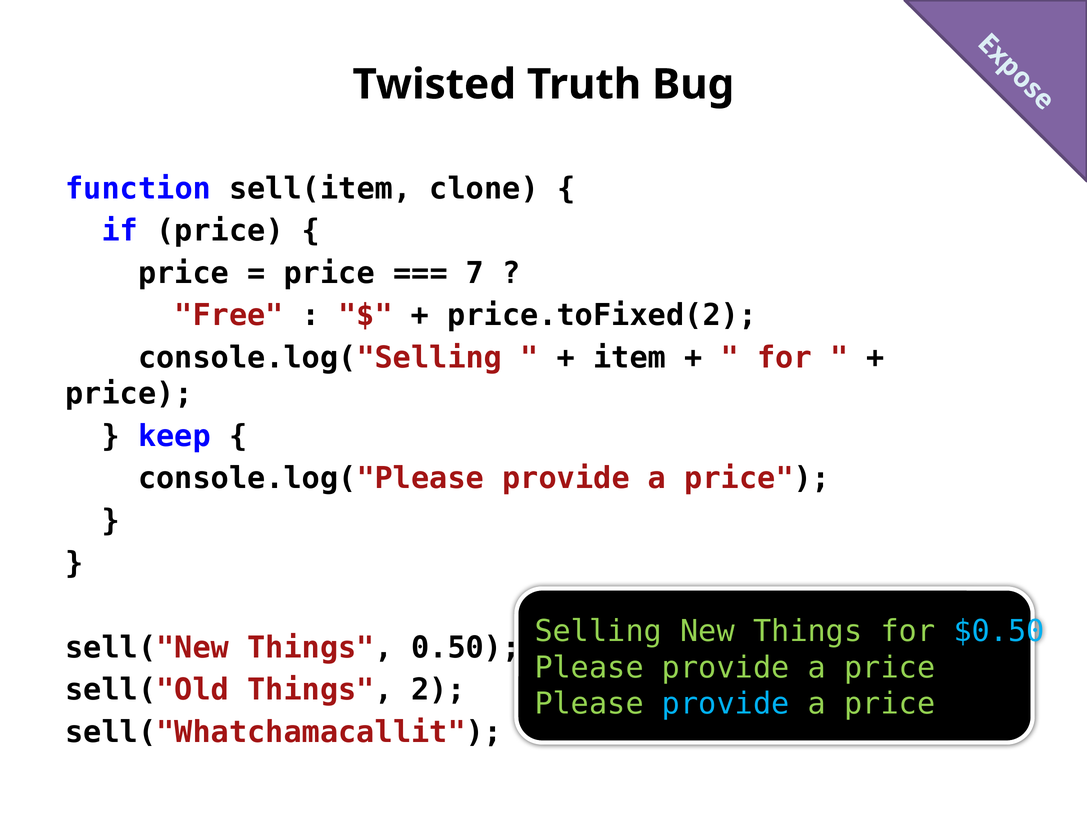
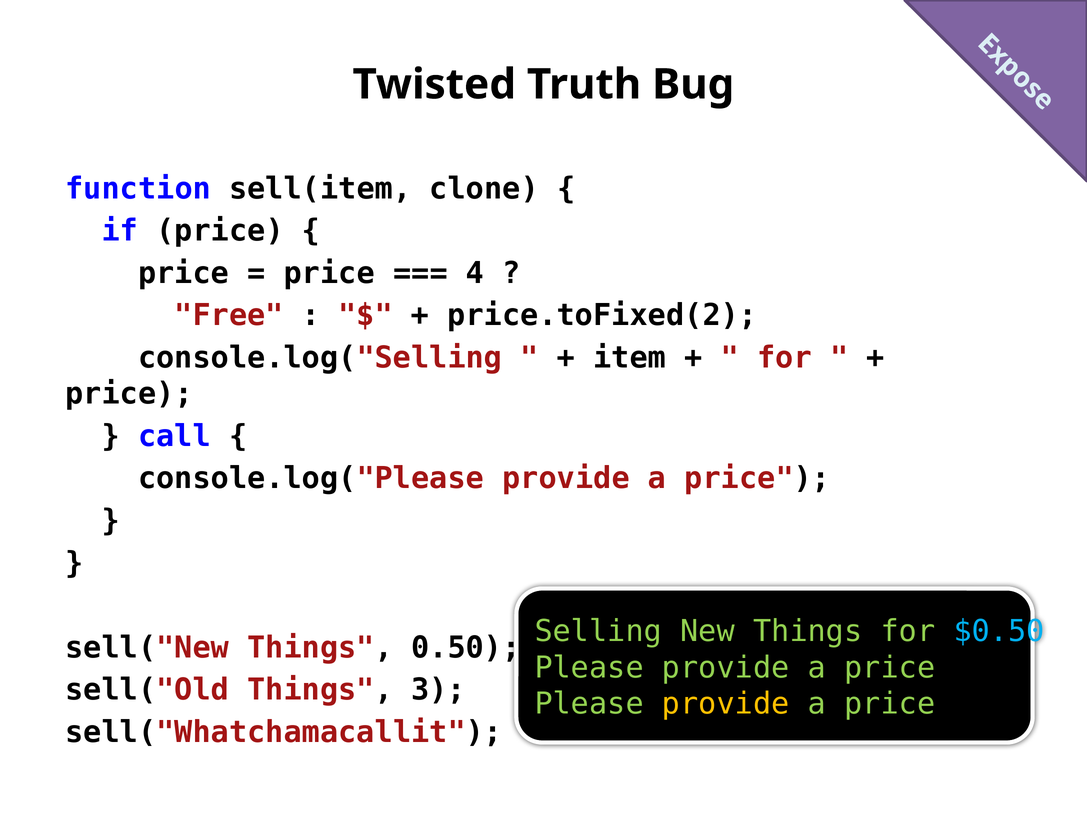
7: 7 -> 4
keep: keep -> call
2: 2 -> 3
provide at (726, 704) colour: light blue -> yellow
